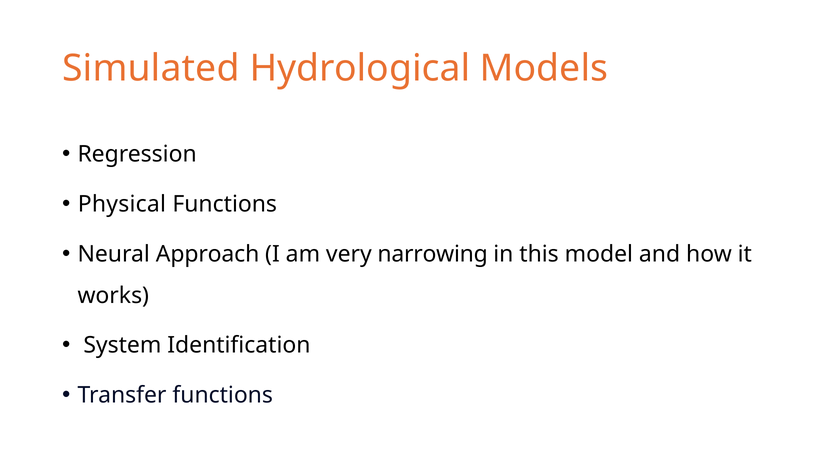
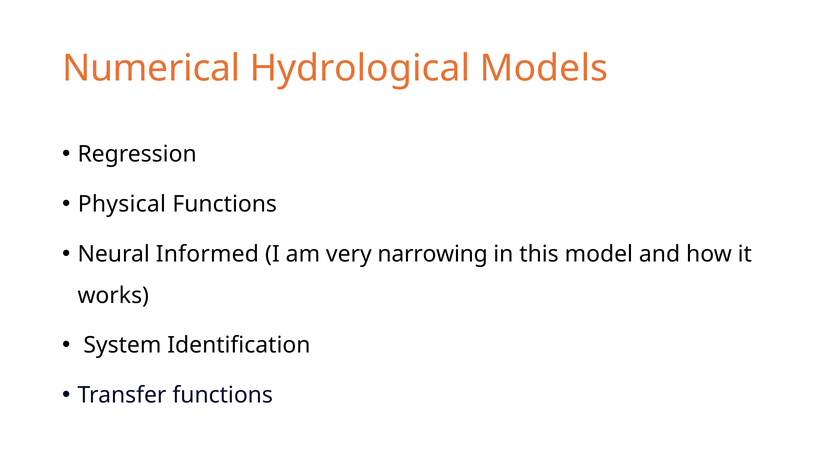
Simulated: Simulated -> Numerical
Approach: Approach -> Informed
